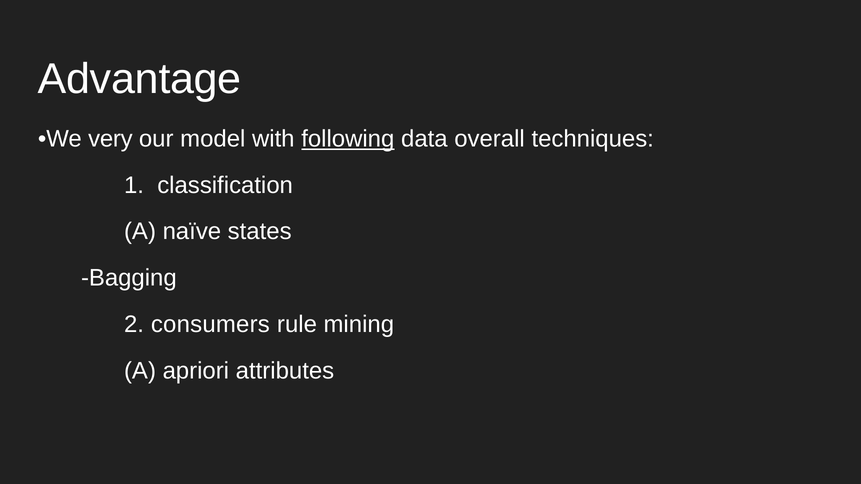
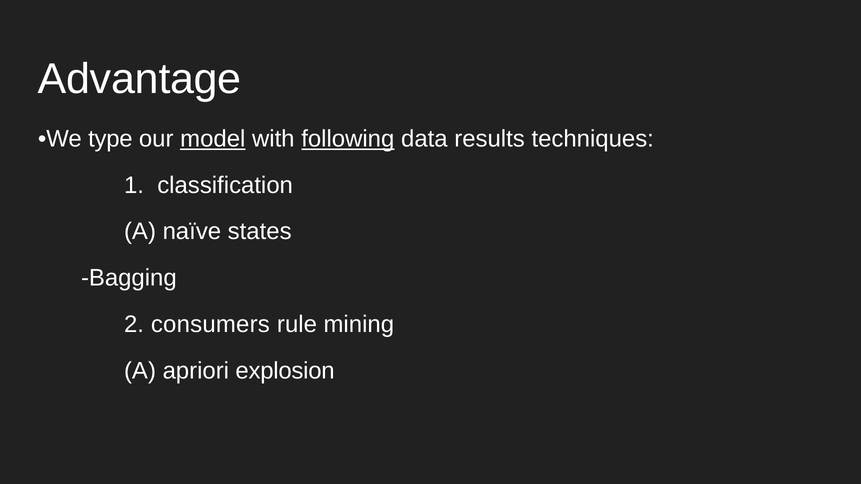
very: very -> type
model underline: none -> present
overall: overall -> results
attributes: attributes -> explosion
